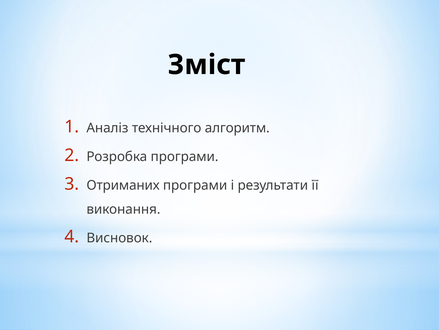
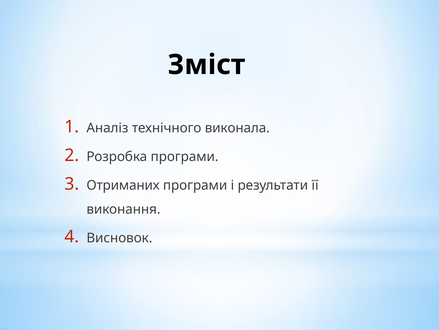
алгоритм: алгоритм -> виконала
